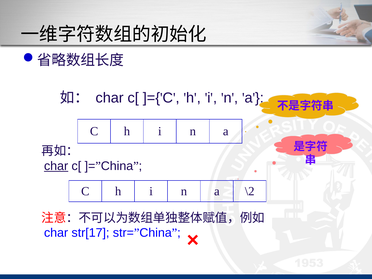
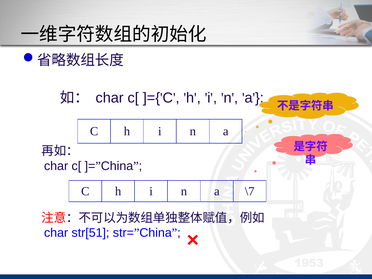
char at (56, 166) underline: present -> none
\2: \2 -> \7
str[17: str[17 -> str[51
